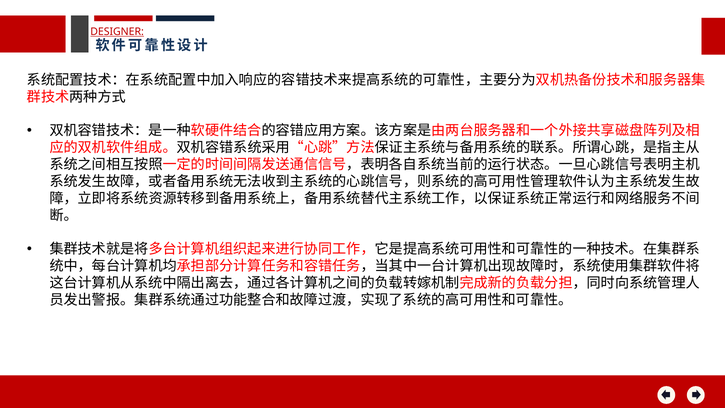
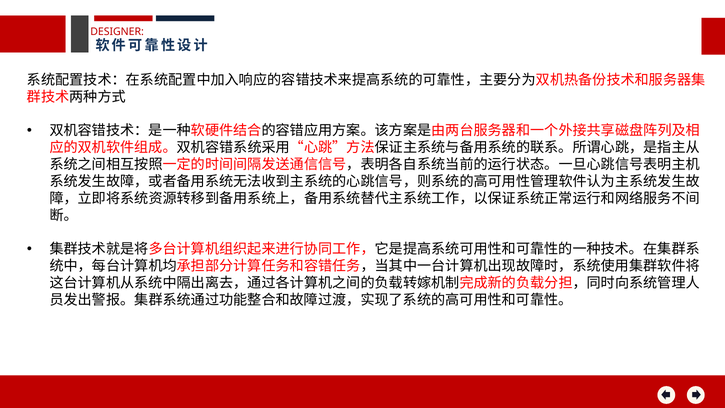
DESIGNER underline: present -> none
